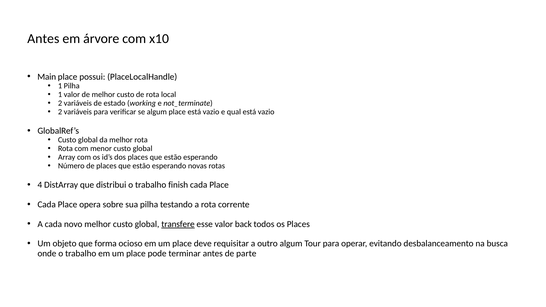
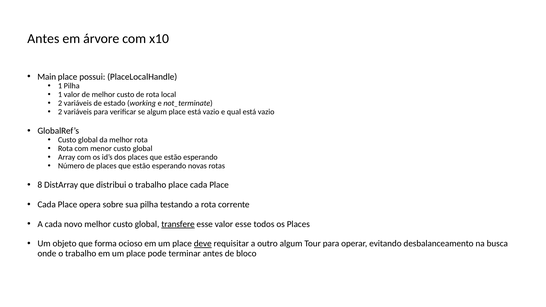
4: 4 -> 8
trabalho finish: finish -> place
valor back: back -> esse
deve underline: none -> present
parte: parte -> bloco
